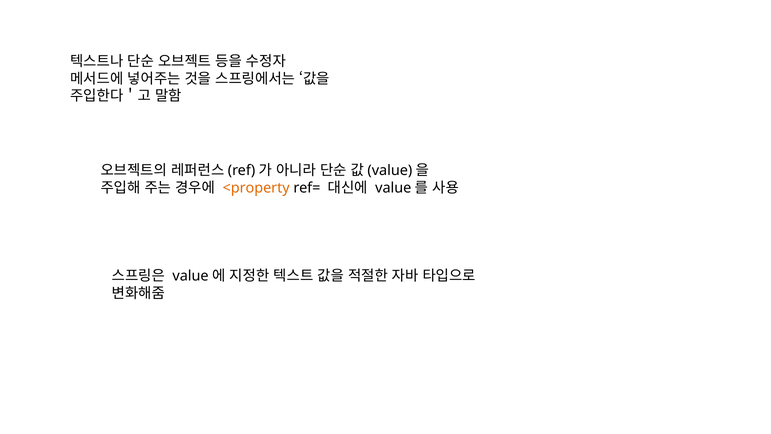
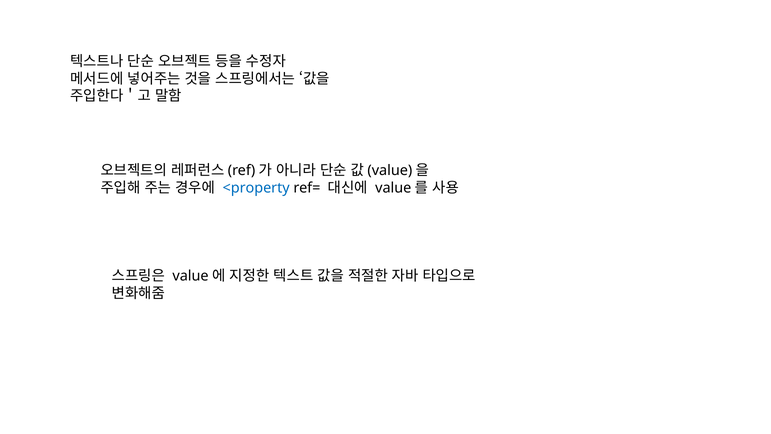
<property colour: orange -> blue
